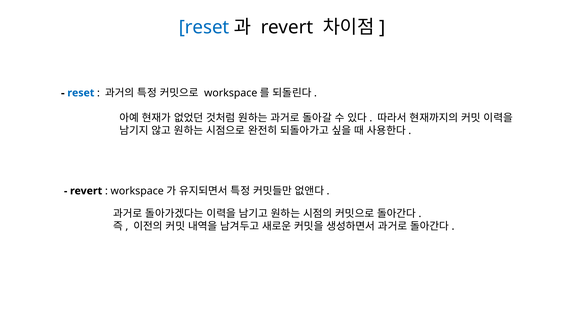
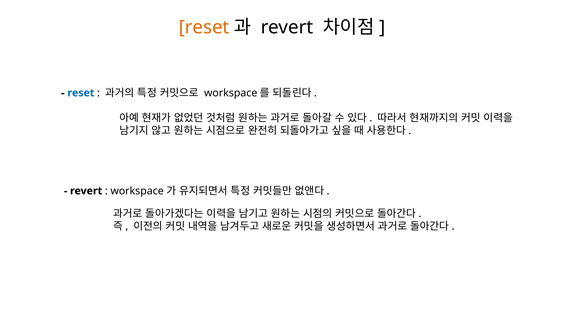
reset at (204, 27) colour: blue -> orange
